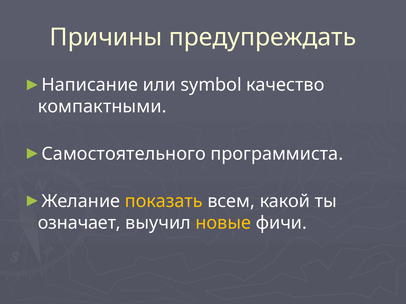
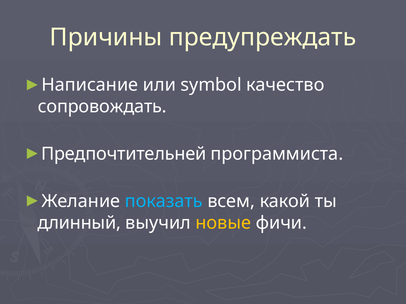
компактными: компактными -> сопровождать
Самостоятельного: Самостоятельного -> Предпочтительней
показать colour: yellow -> light blue
означает: означает -> длинный
